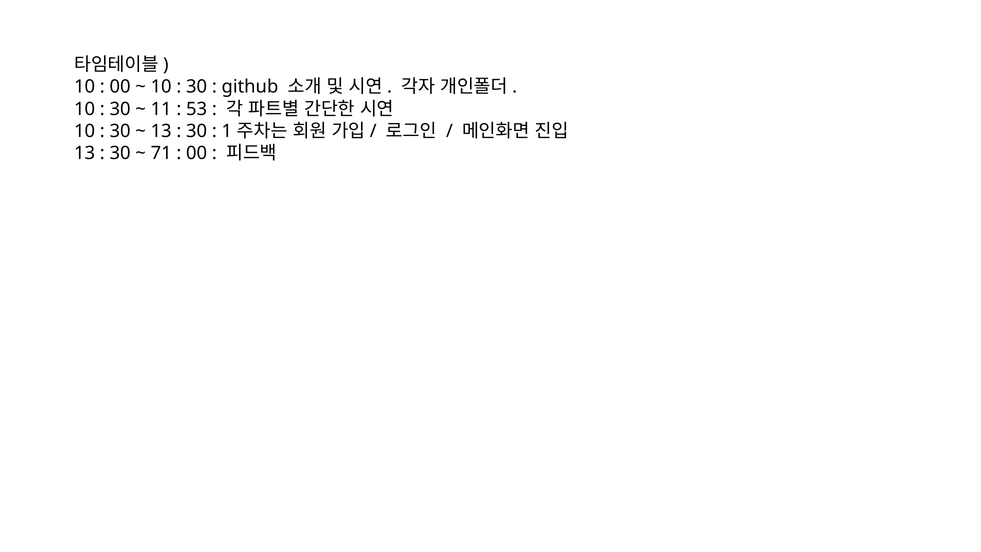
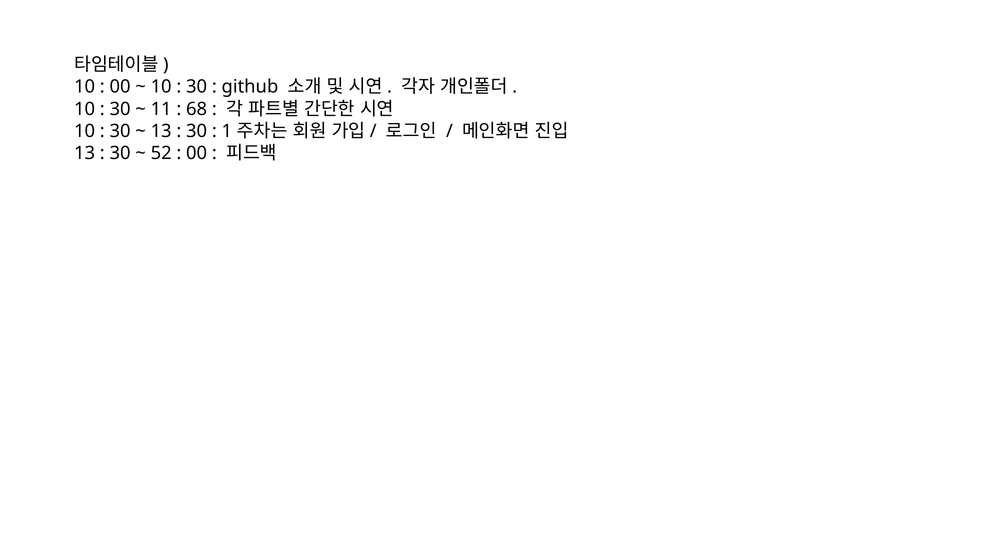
53: 53 -> 68
71: 71 -> 52
